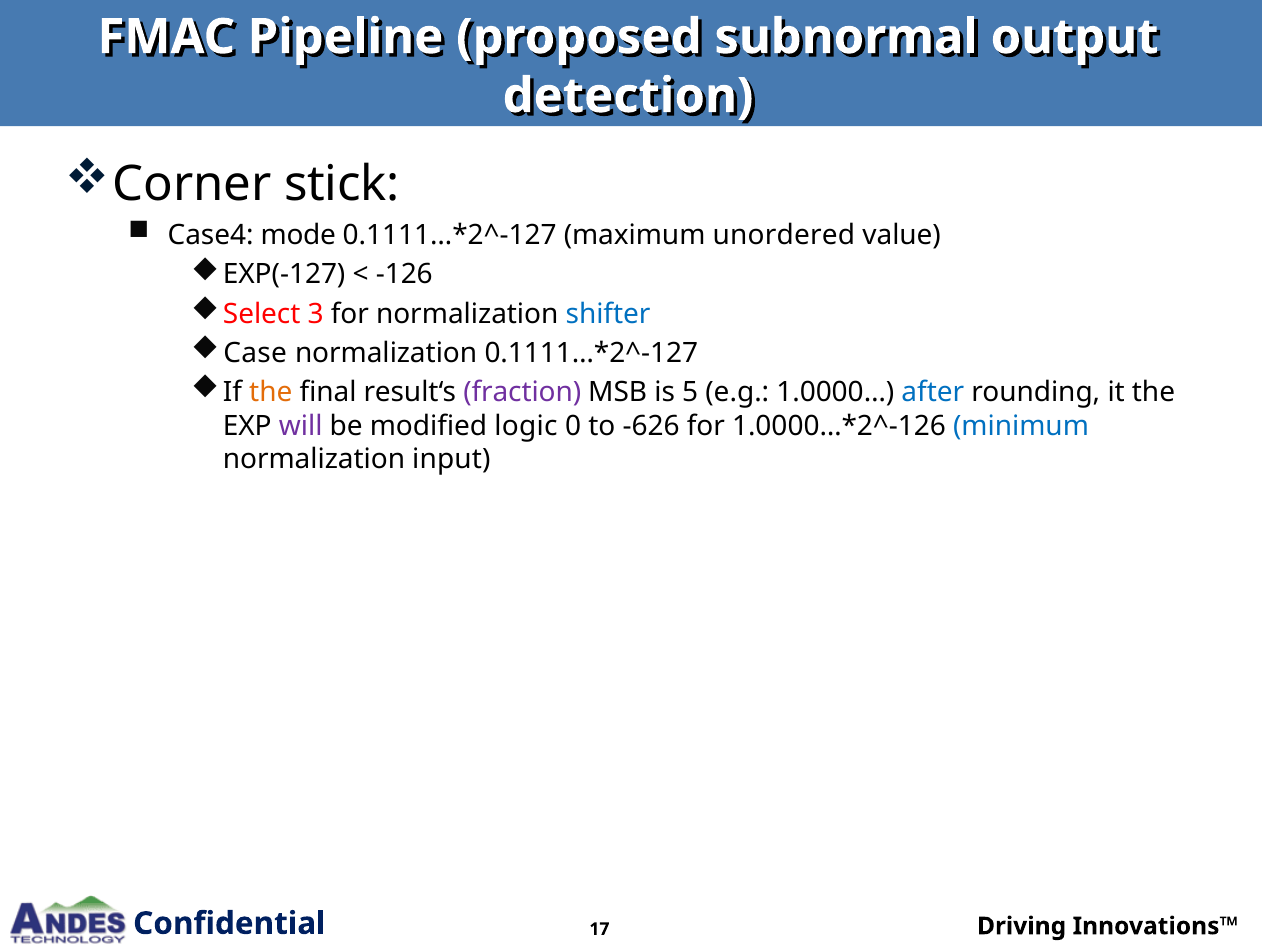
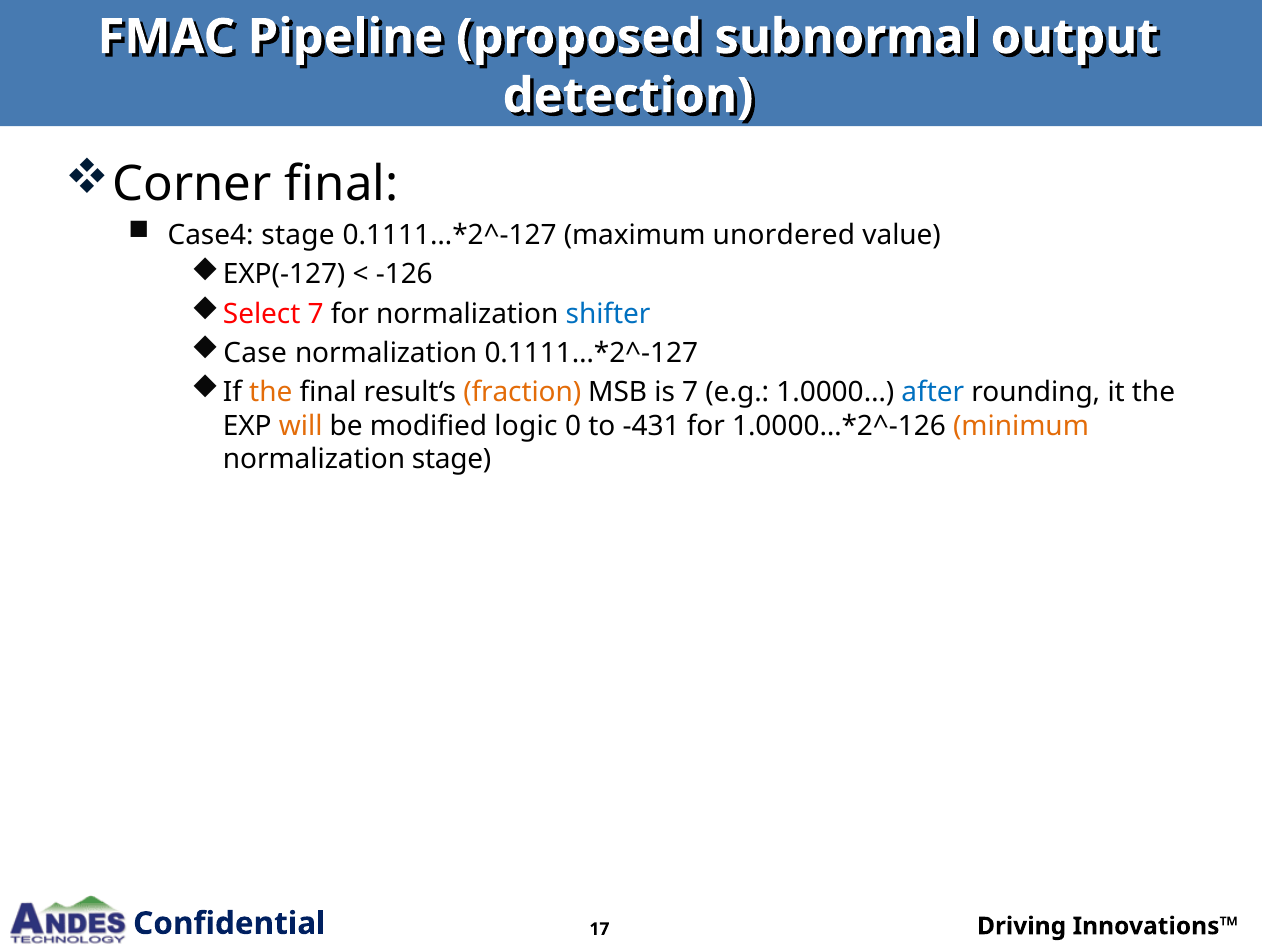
Corner stick: stick -> final
Case4 mode: mode -> stage
Select 3: 3 -> 7
fraction colour: purple -> orange
is 5: 5 -> 7
will colour: purple -> orange
-626: -626 -> -431
minimum colour: blue -> orange
normalization input: input -> stage
